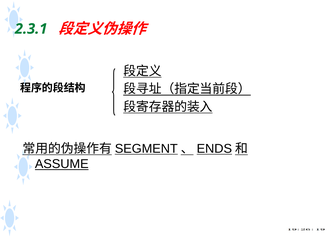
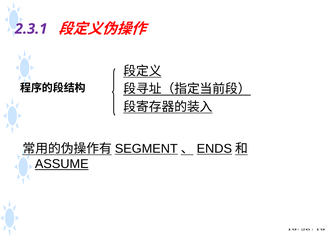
2.3.1 colour: green -> purple
